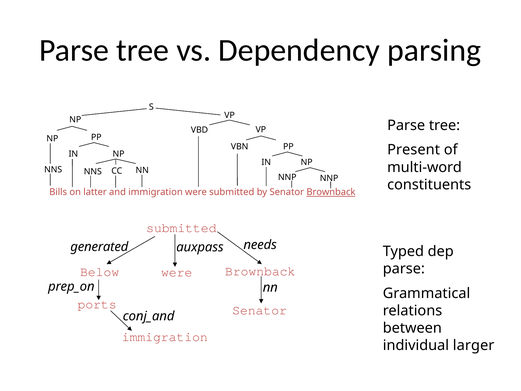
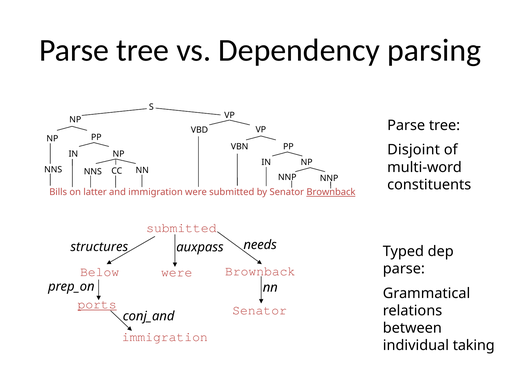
Present: Present -> Disjoint
generated: generated -> structures
ports underline: none -> present
larger: larger -> taking
